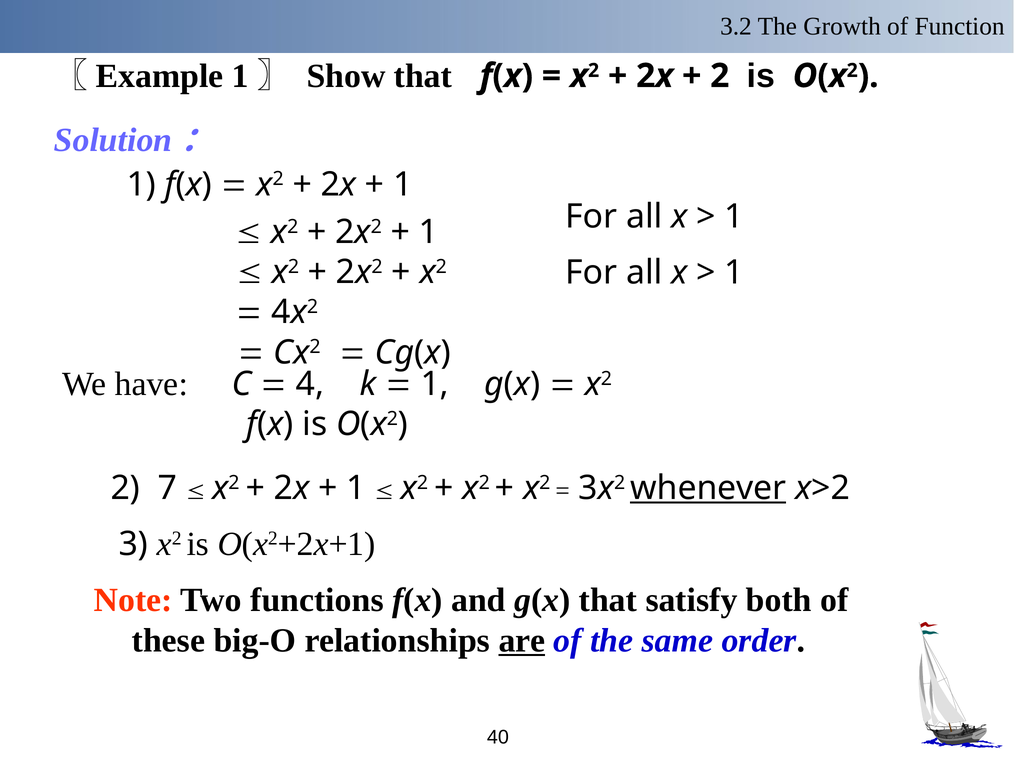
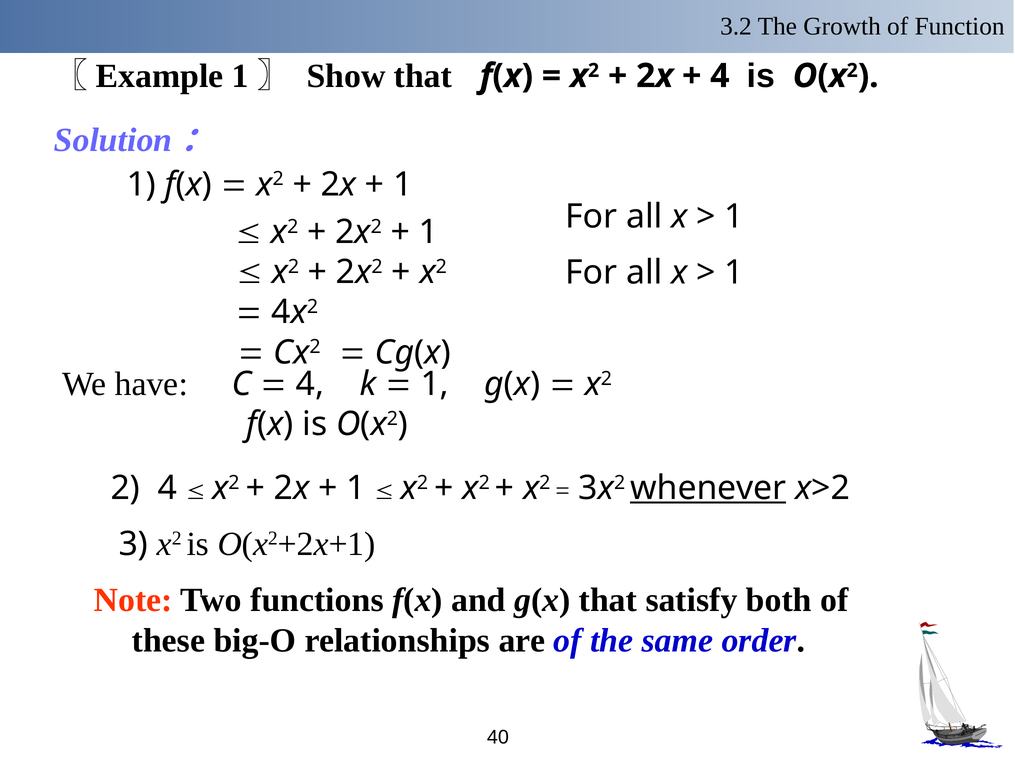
2 at (720, 76): 2 -> 4
2 7: 7 -> 4
are underline: present -> none
